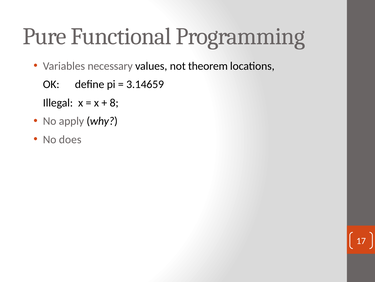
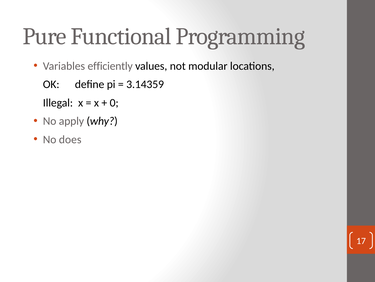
necessary: necessary -> efficiently
theorem: theorem -> modular
3.14659: 3.14659 -> 3.14359
8: 8 -> 0
